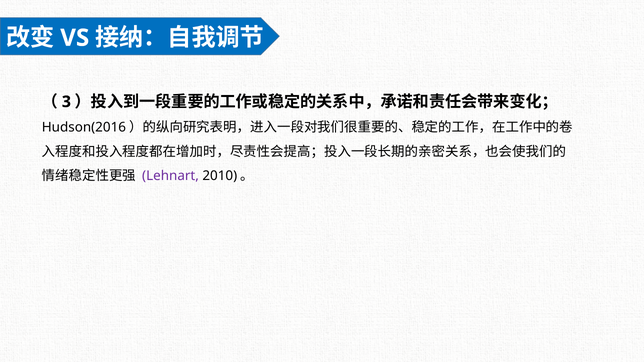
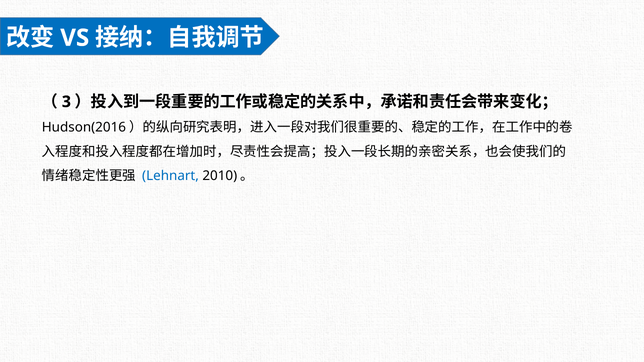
Lehnart colour: purple -> blue
